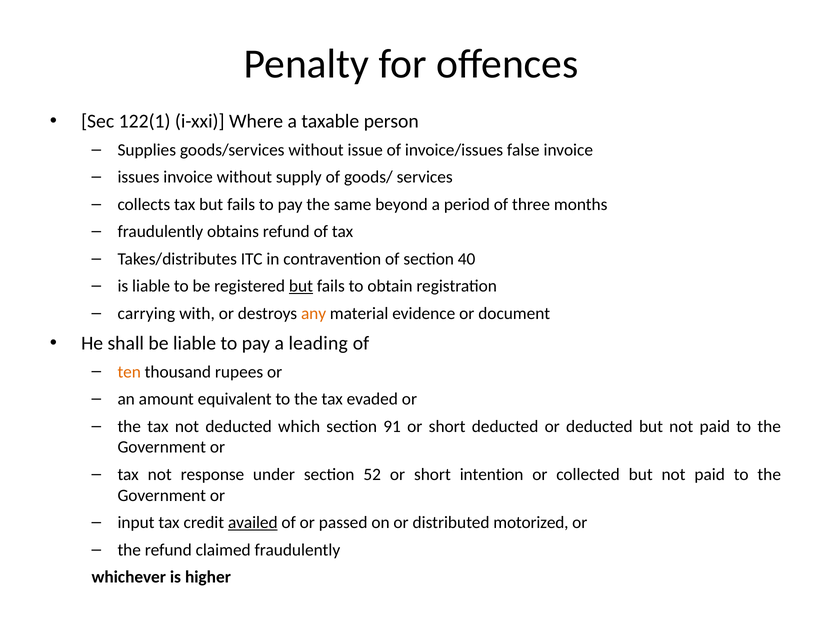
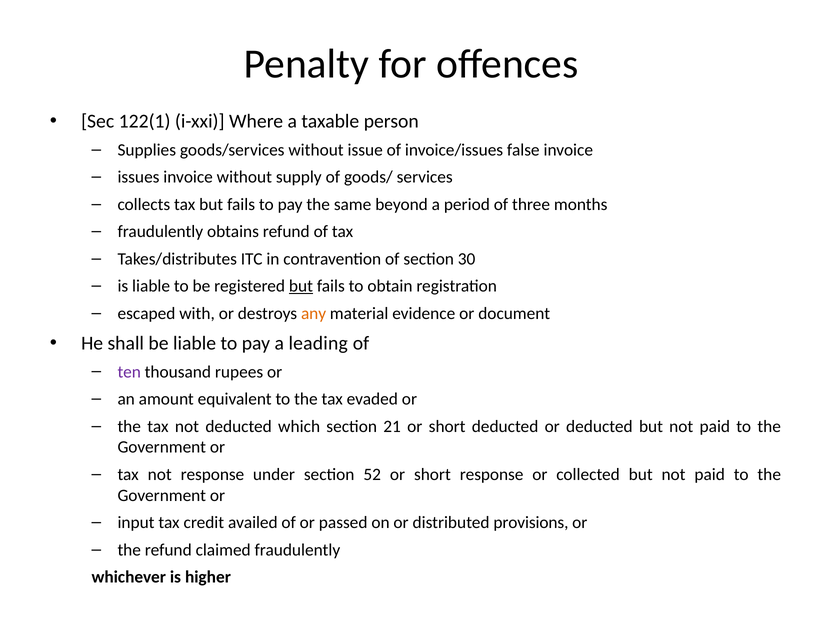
40: 40 -> 30
carrying: carrying -> escaped
ten colour: orange -> purple
91: 91 -> 21
short intention: intention -> response
availed underline: present -> none
motorized: motorized -> provisions
